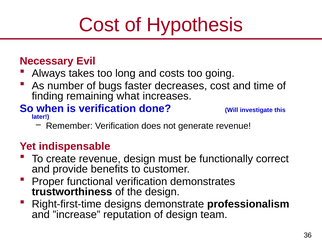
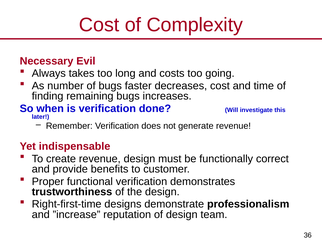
Hypothesis: Hypothesis -> Complexity
remaining what: what -> bugs
